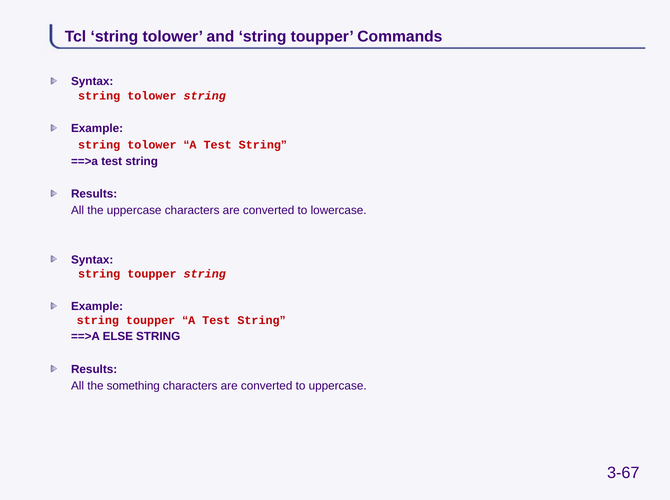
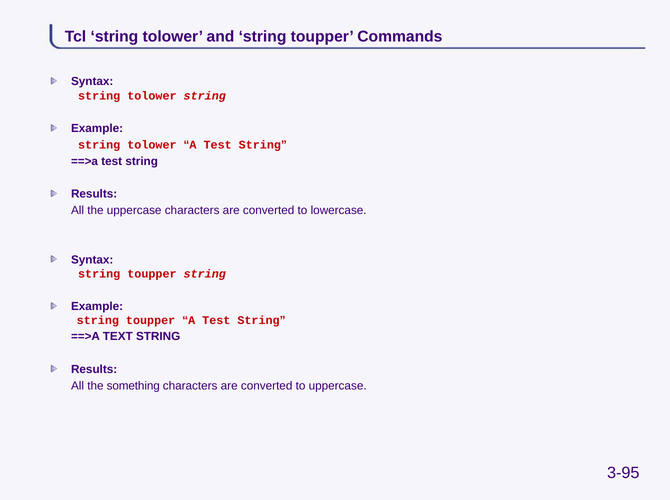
ELSE: ELSE -> TEXT
3-67: 3-67 -> 3-95
